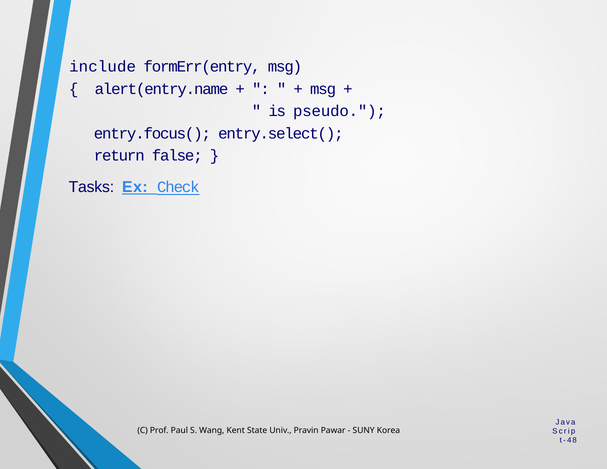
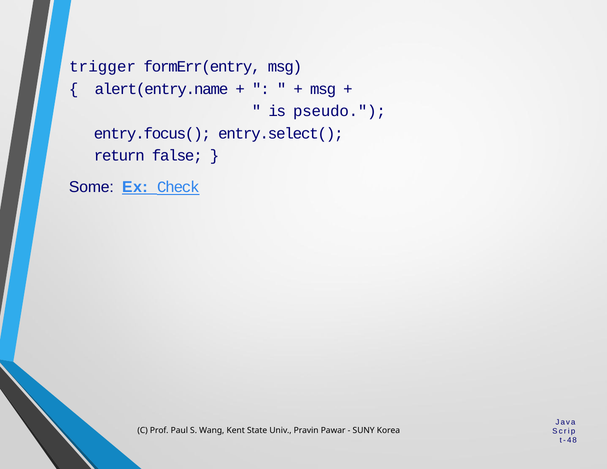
include: include -> trigger
Tasks: Tasks -> Some
